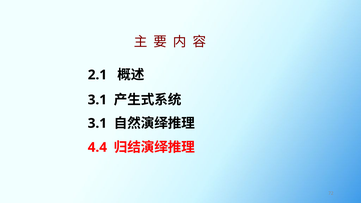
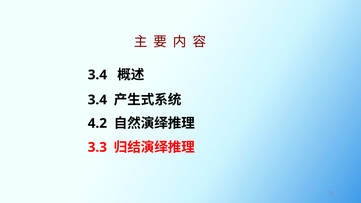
2.1 at (97, 75): 2.1 -> 3.4
3.1 at (97, 100): 3.1 -> 3.4
3.1 at (97, 123): 3.1 -> 4.2
4.4: 4.4 -> 3.3
